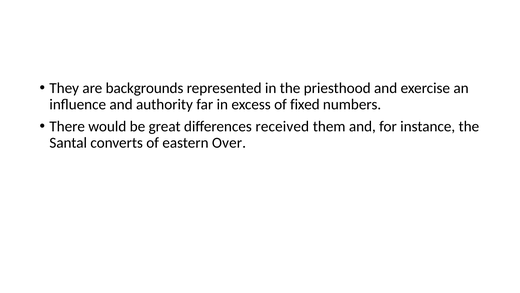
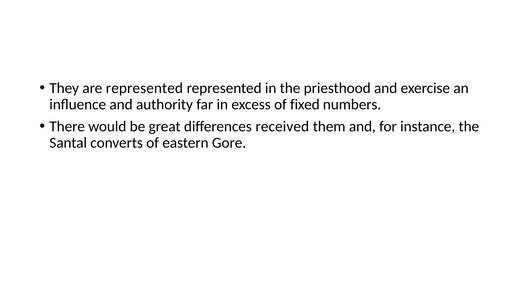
are backgrounds: backgrounds -> represented
Over: Over -> Gore
